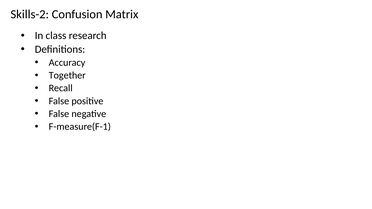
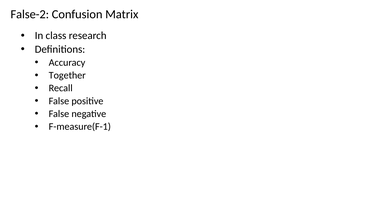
Skills-2: Skills-2 -> False-2
